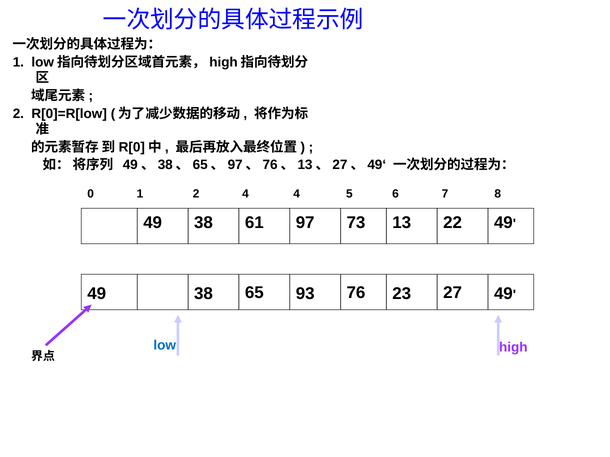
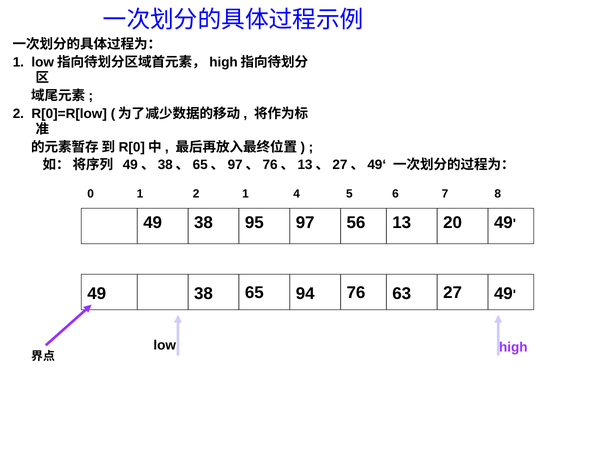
2 4: 4 -> 1
61: 61 -> 95
73: 73 -> 56
22: 22 -> 20
93: 93 -> 94
23: 23 -> 63
low colour: blue -> black
